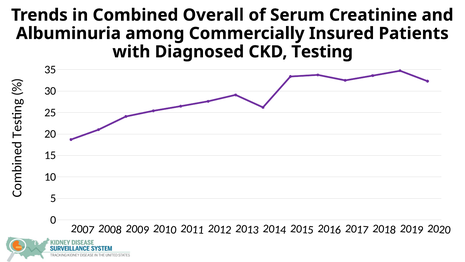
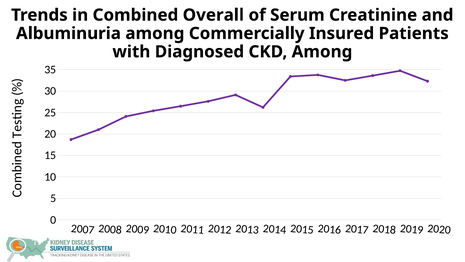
CKD Testing: Testing -> Among
